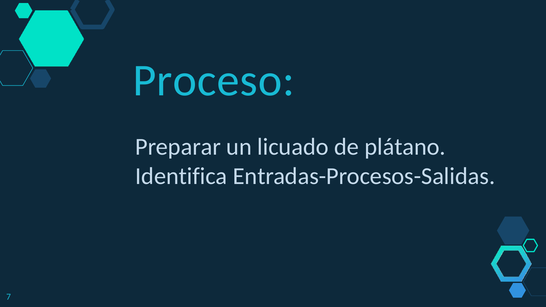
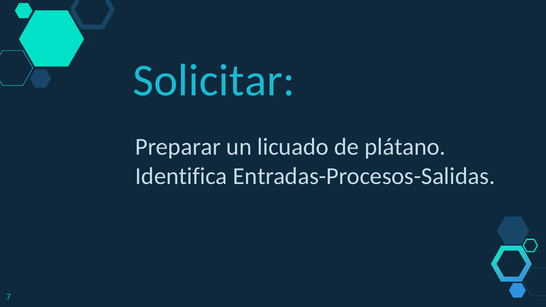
Proceso: Proceso -> Solicitar
